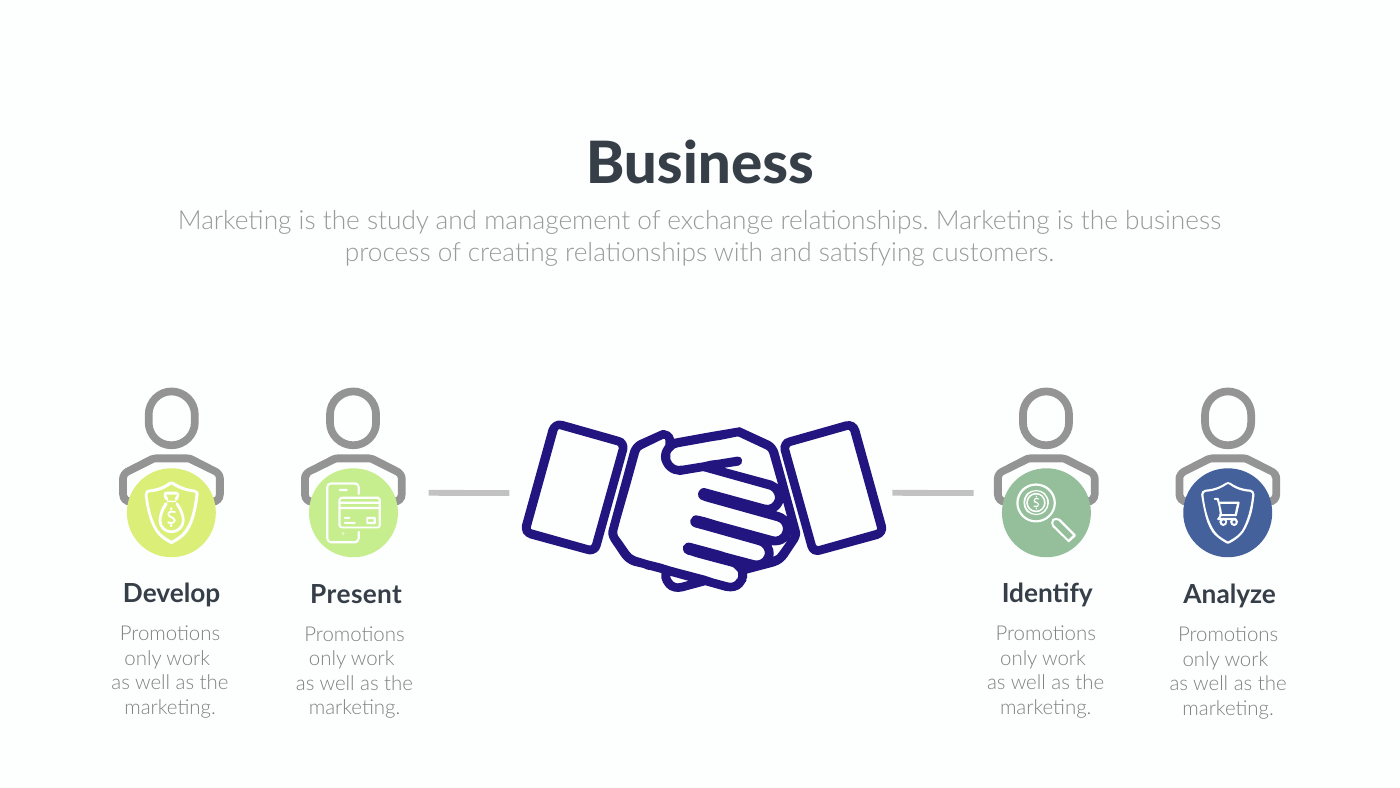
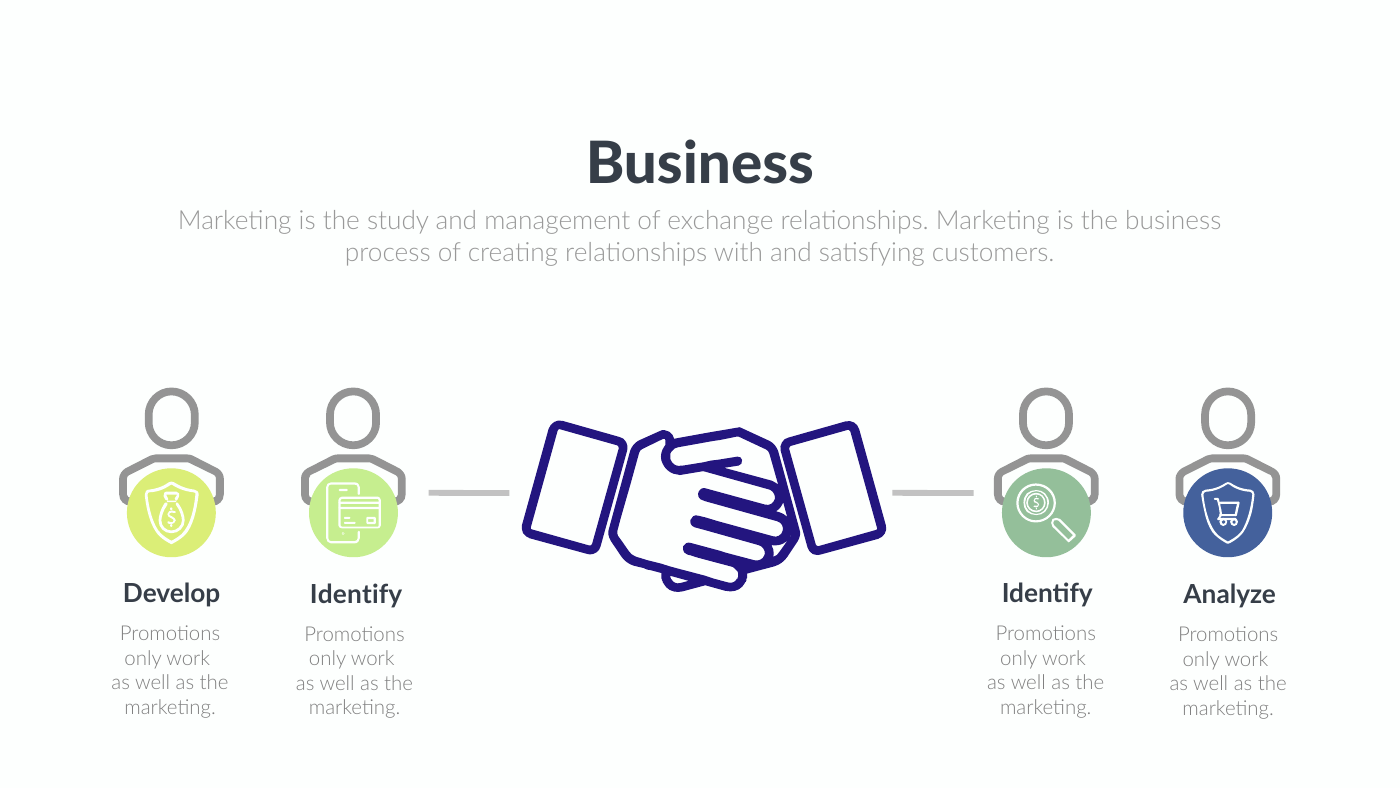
Present at (356, 594): Present -> Identify
